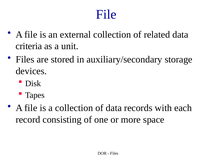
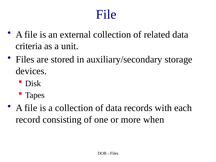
space: space -> when
